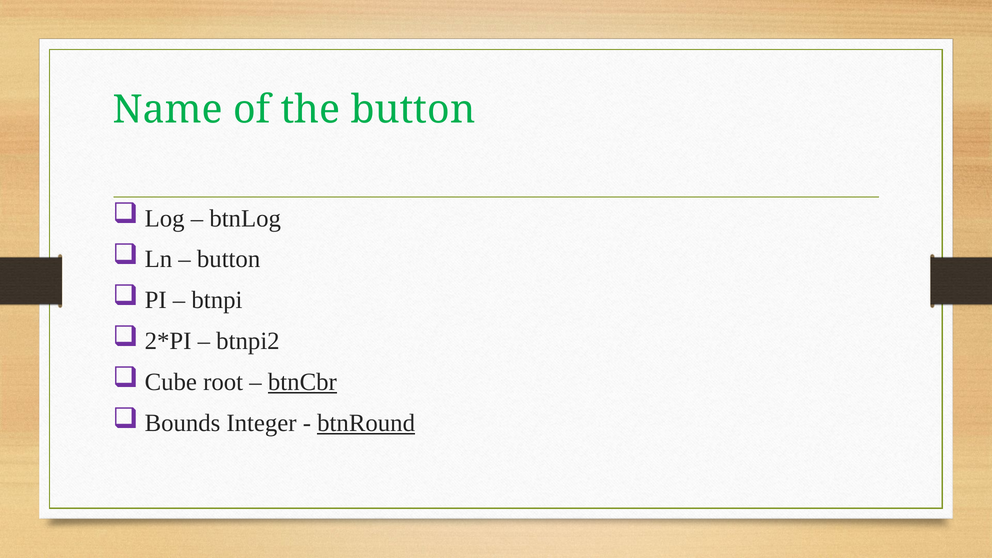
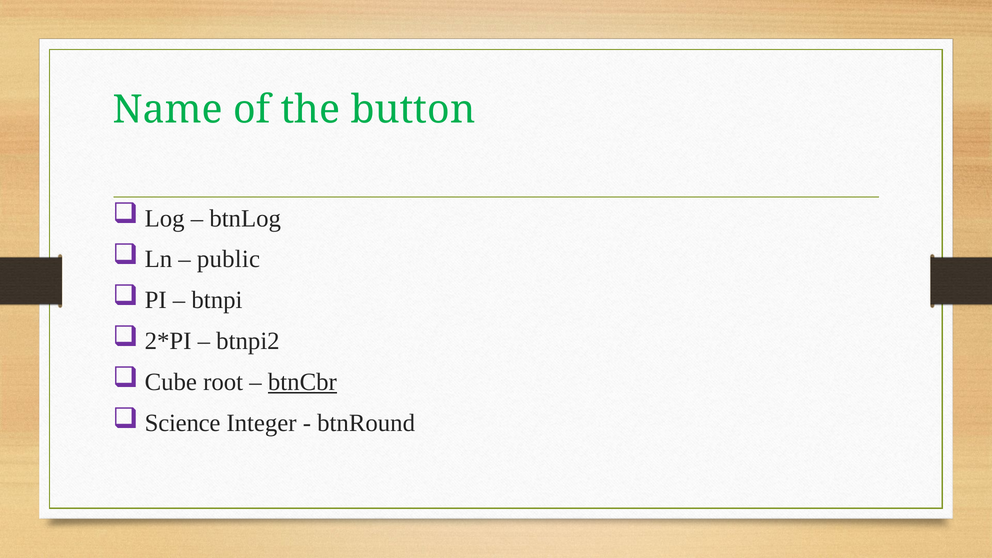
button at (229, 259): button -> public
Bounds: Bounds -> Science
btnRound underline: present -> none
